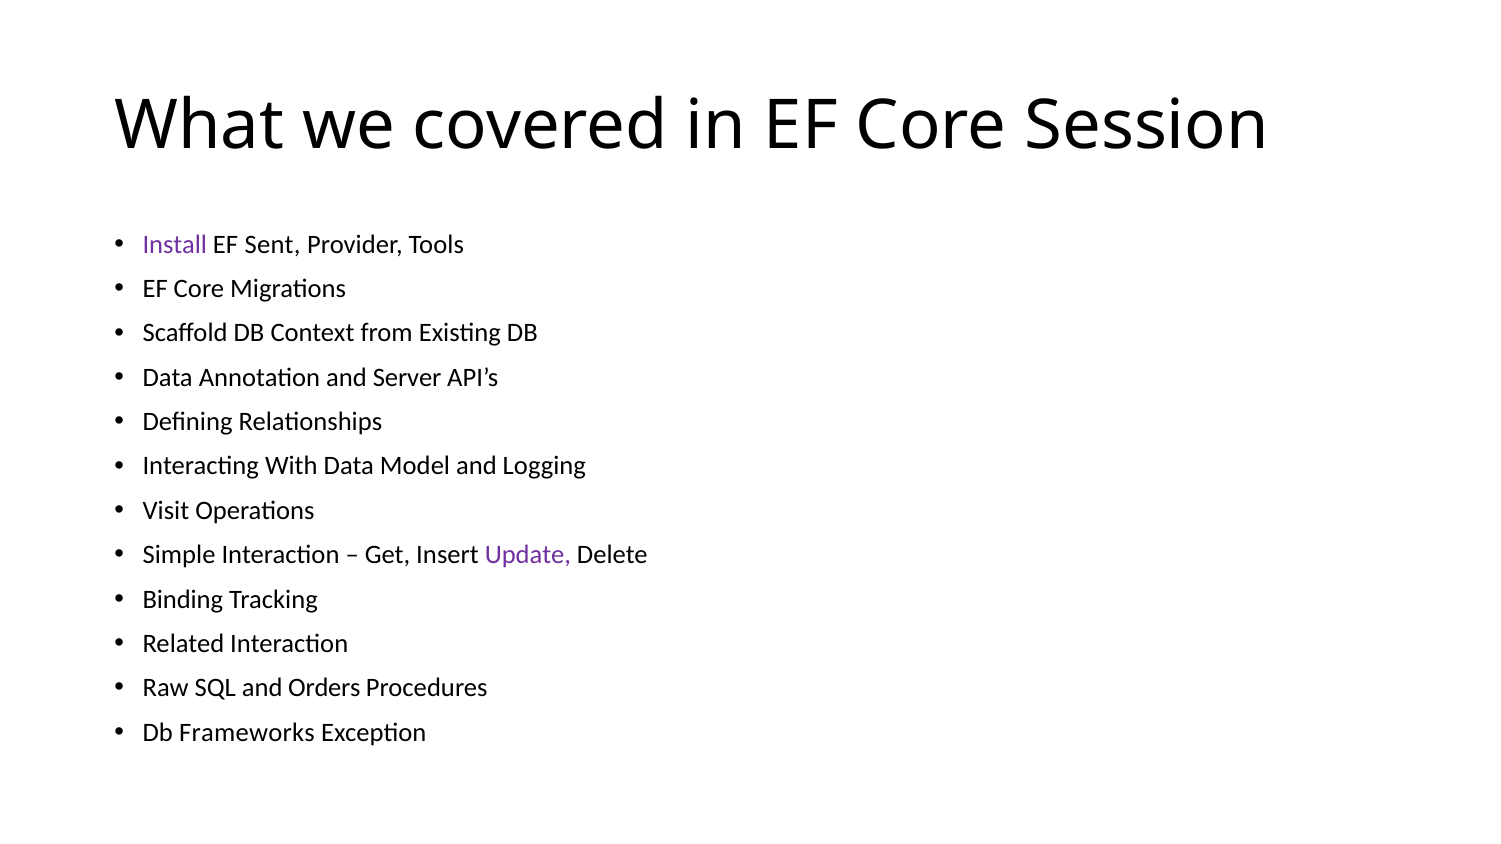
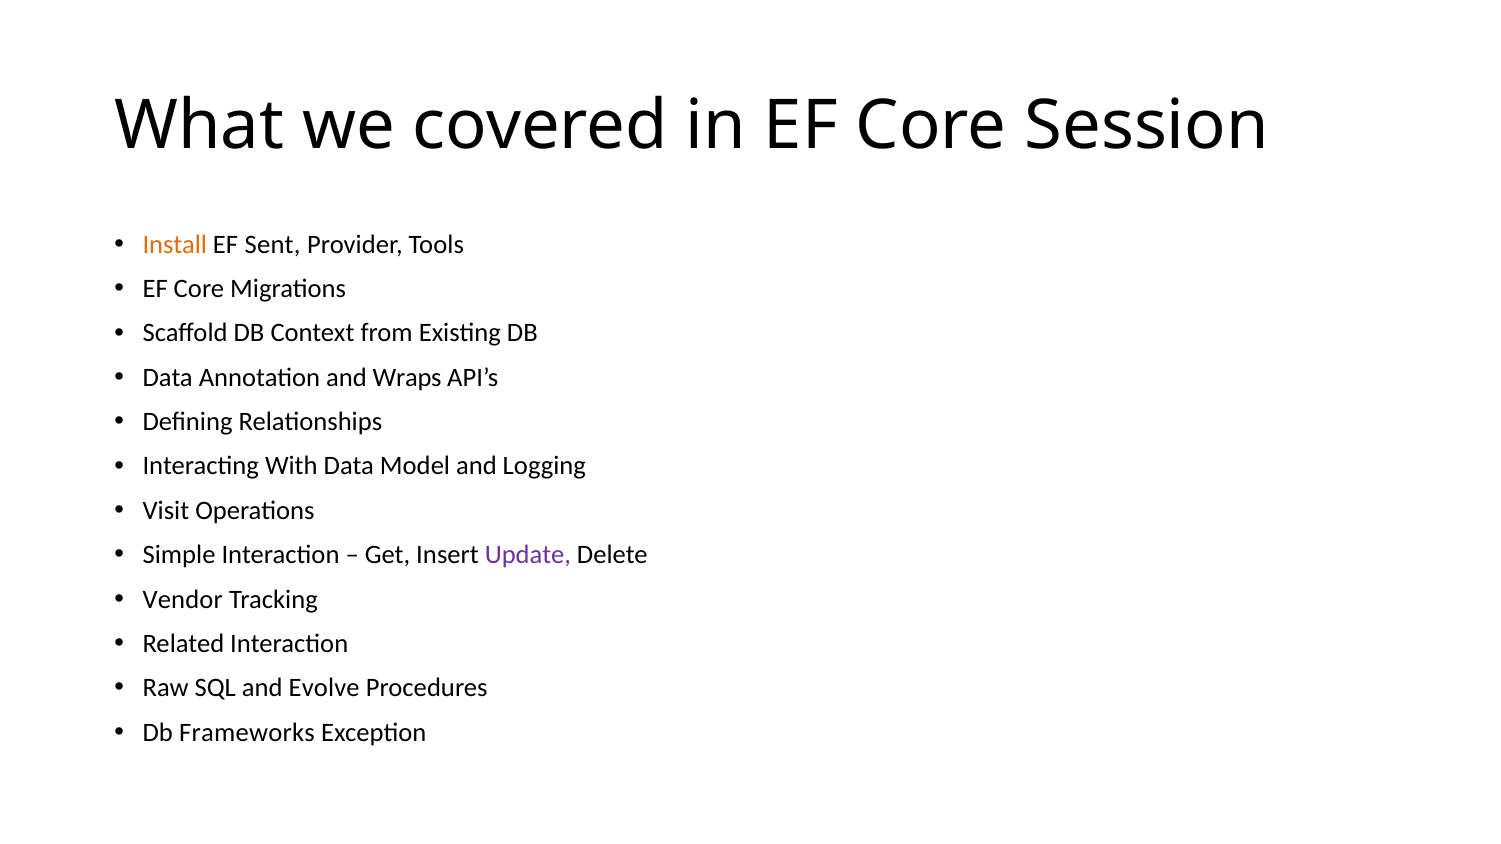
Install colour: purple -> orange
Server: Server -> Wraps
Binding: Binding -> Vendor
Orders: Orders -> Evolve
